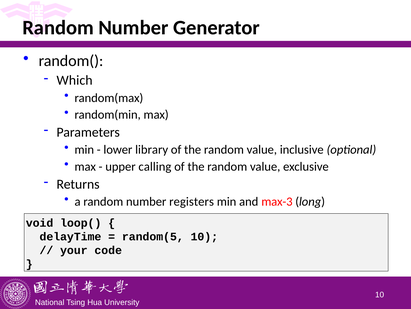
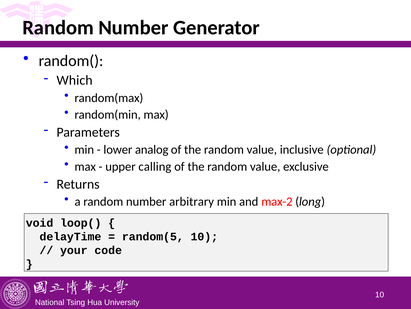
library: library -> analog
registers: registers -> arbitrary
max-3: max-3 -> max-2
